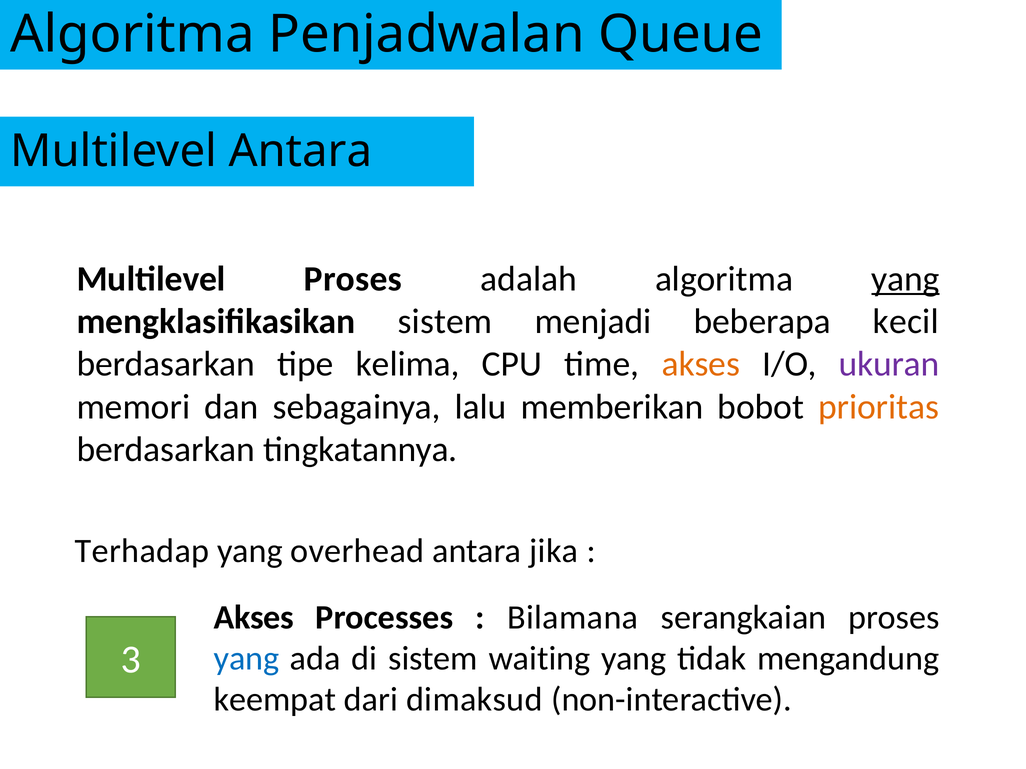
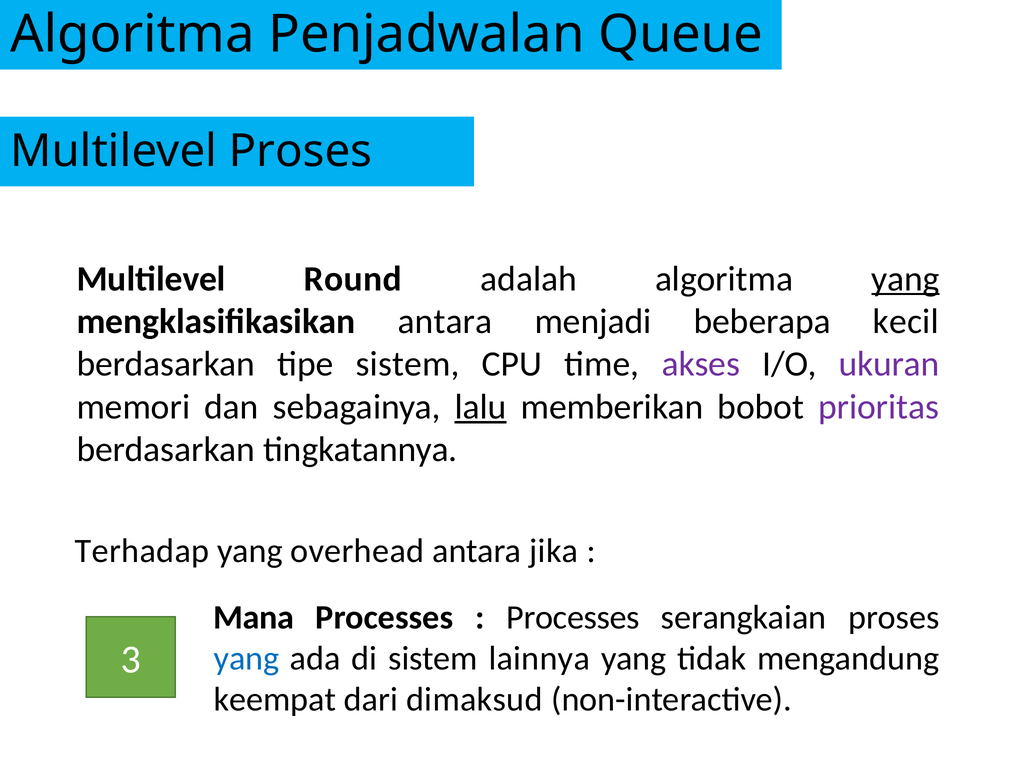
Multilevel Antara: Antara -> Proses
Multilevel Proses: Proses -> Round
mengklasifikasikan sistem: sistem -> antara
tipe kelima: kelima -> sistem
akses at (701, 364) colour: orange -> purple
lalu underline: none -> present
prioritas colour: orange -> purple
Akses at (254, 618): Akses -> Mana
Bilamana at (573, 618): Bilamana -> Processes
waiting: waiting -> lainnya
